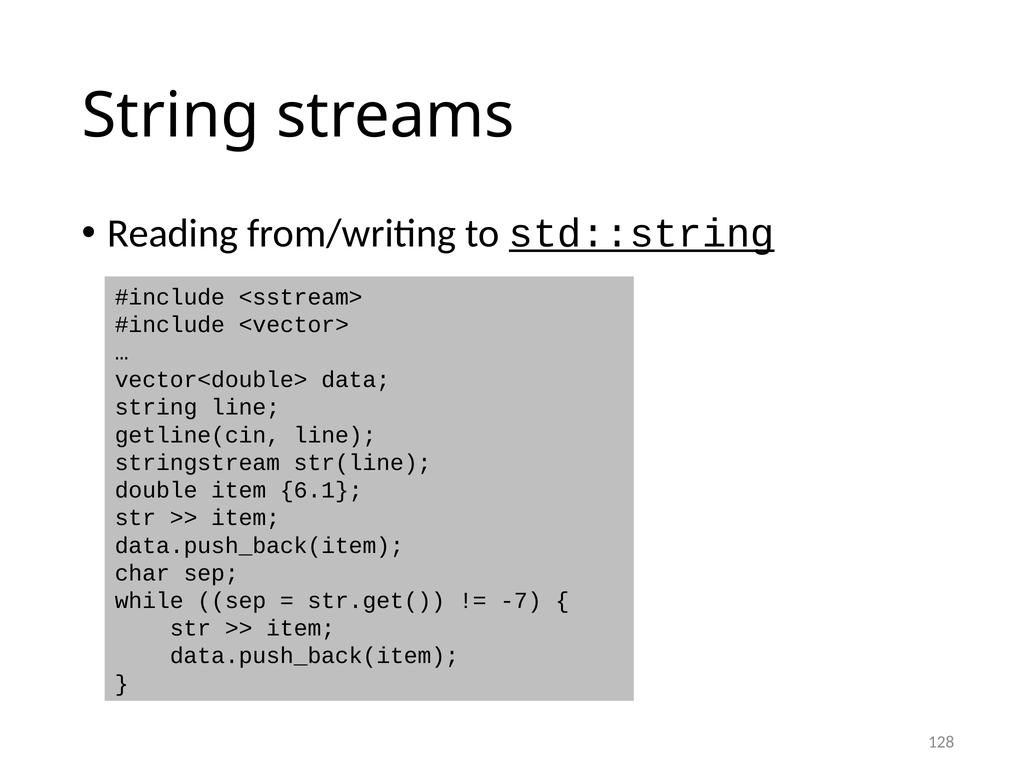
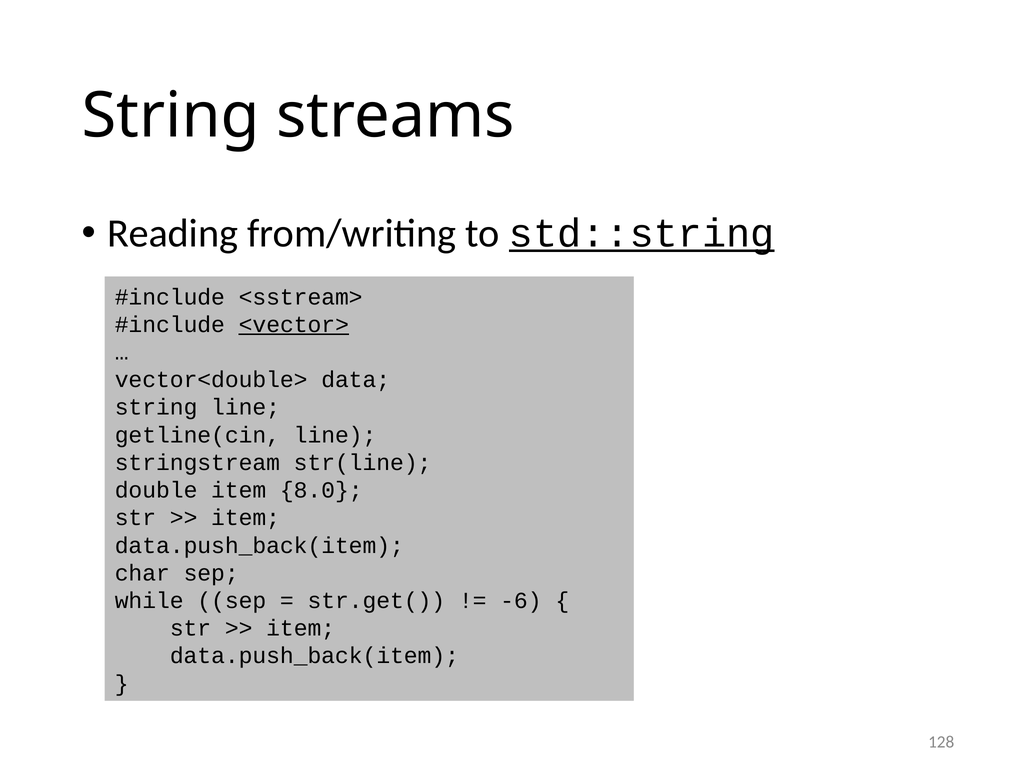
<vector> underline: none -> present
6.1: 6.1 -> 8.0
-7: -7 -> -6
